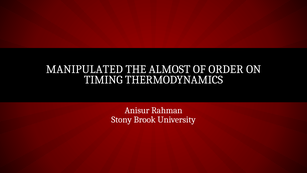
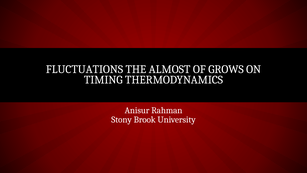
MANIPULATED: MANIPULATED -> FLUCTUATIONS
ORDER: ORDER -> GROWS
